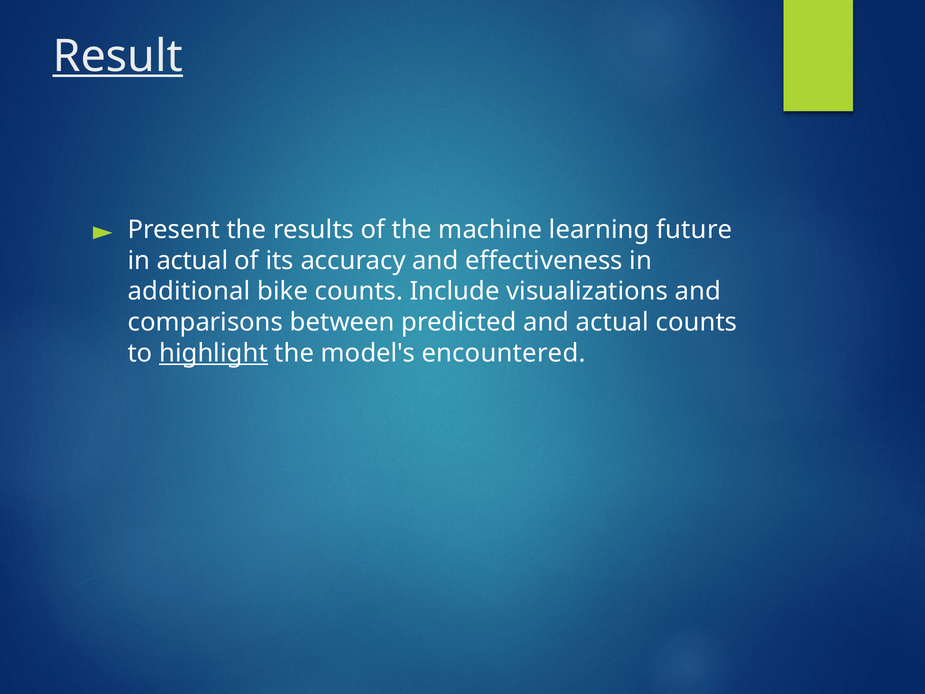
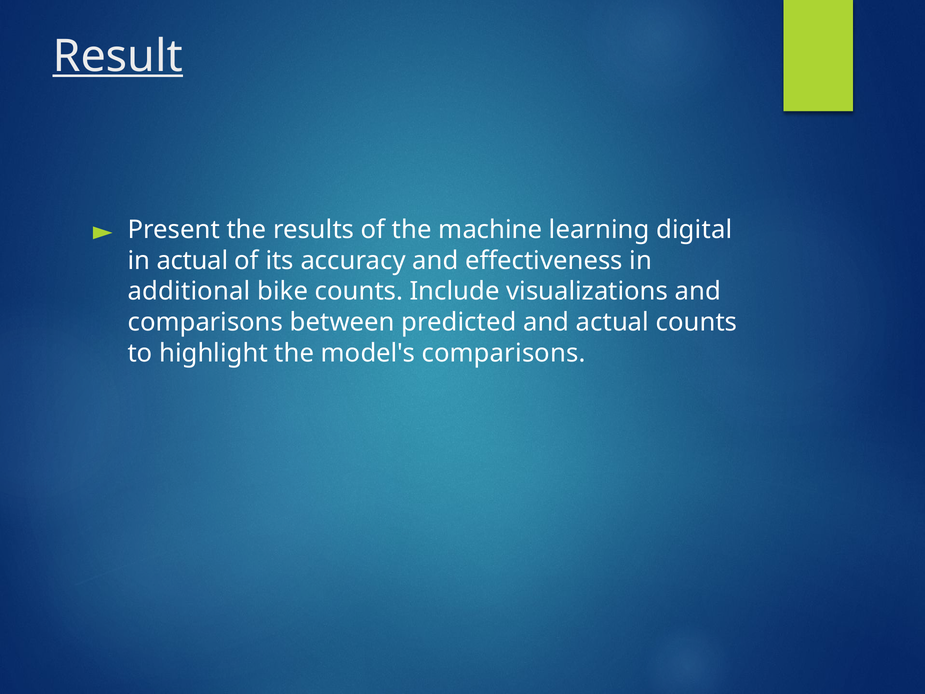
future: future -> digital
highlight underline: present -> none
model's encountered: encountered -> comparisons
